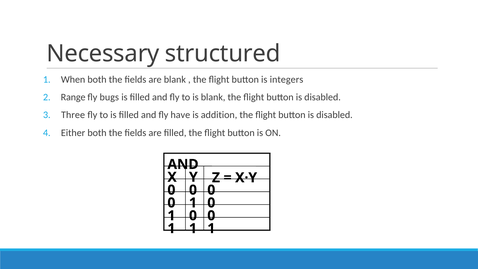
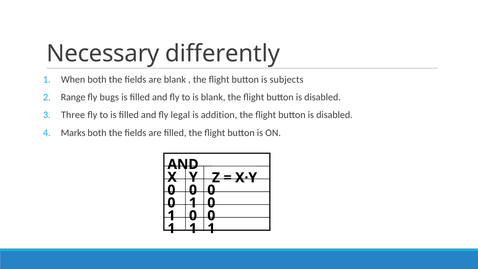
structured: structured -> differently
integers: integers -> subjects
have: have -> legal
Either: Either -> Marks
